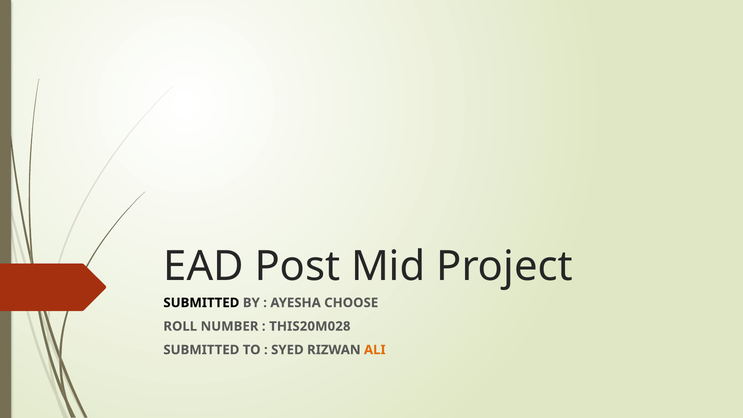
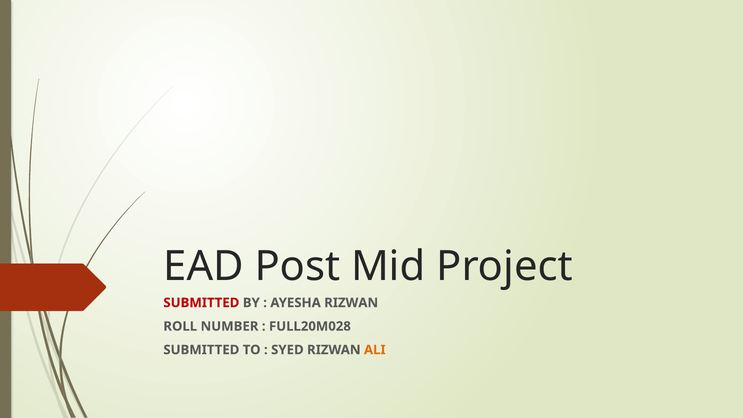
SUBMITTED at (201, 303) colour: black -> red
AYESHA CHOOSE: CHOOSE -> RIZWAN
THIS20M028: THIS20M028 -> FULL20M028
